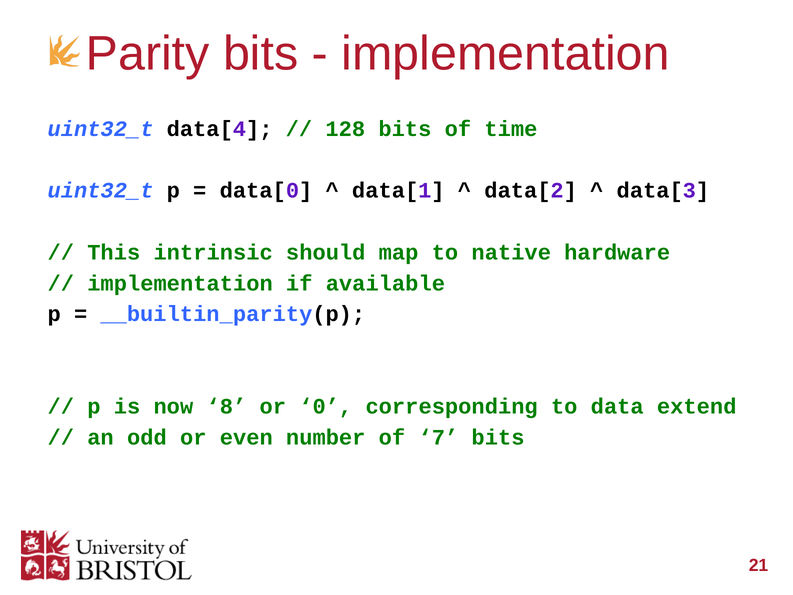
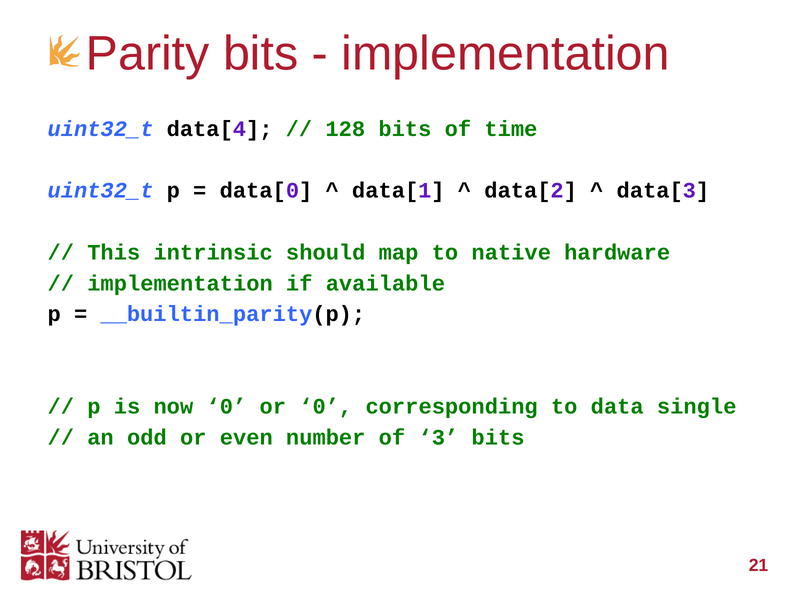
now 8: 8 -> 0
extend: extend -> single
7: 7 -> 3
